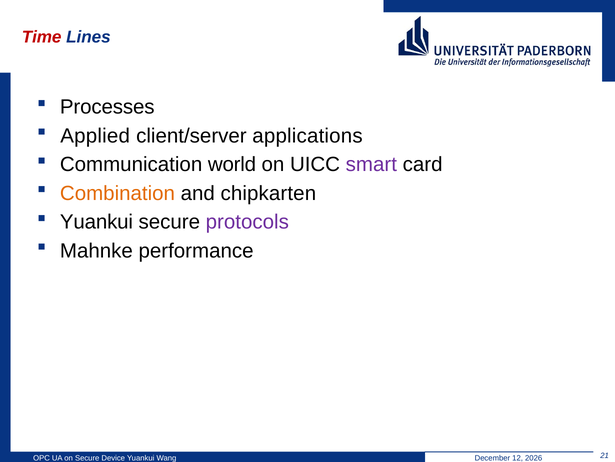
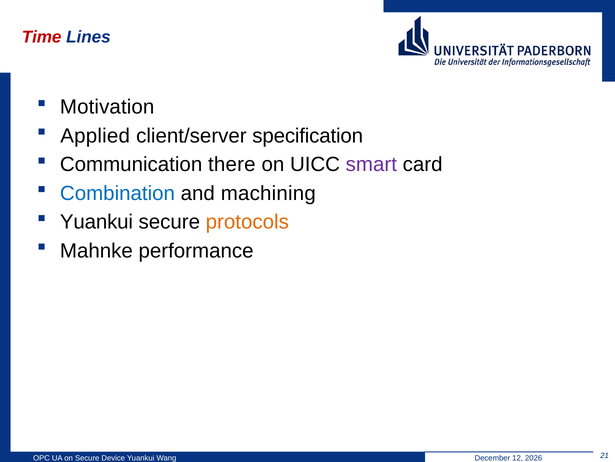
Processes: Processes -> Motivation
applications: applications -> specification
world: world -> there
Combination colour: orange -> blue
chipkarten: chipkarten -> machining
protocols colour: purple -> orange
